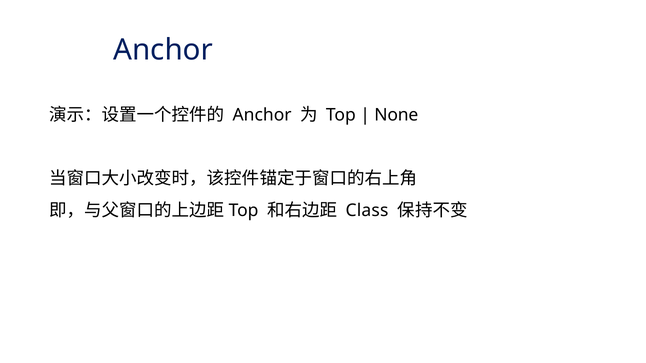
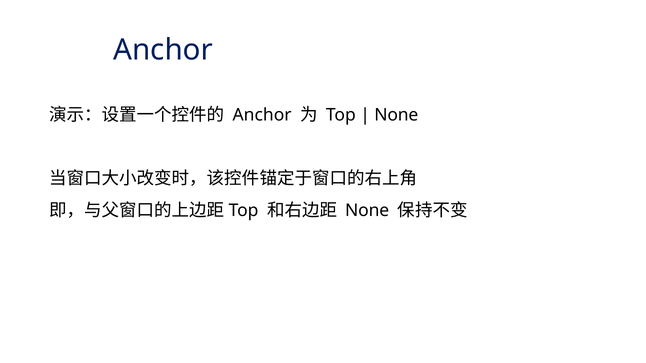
Class at (367, 211): Class -> None
